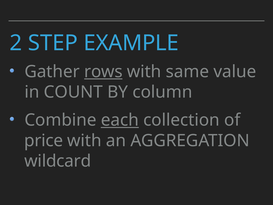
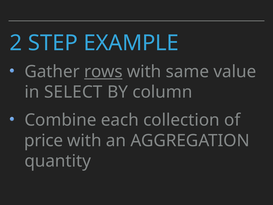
COUNT: COUNT -> SELECT
each underline: present -> none
wildcard: wildcard -> quantity
